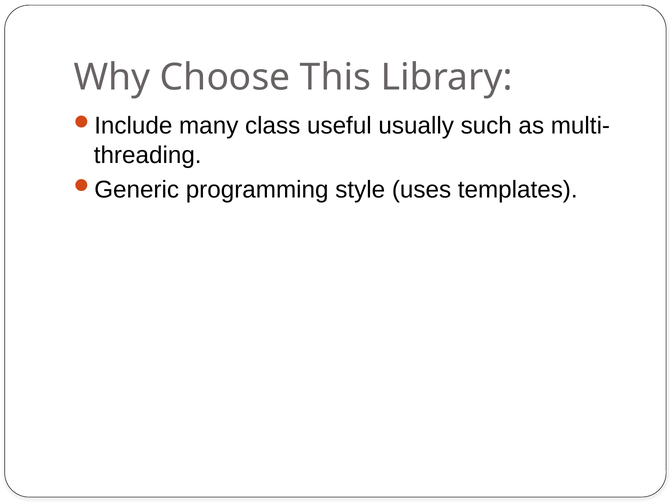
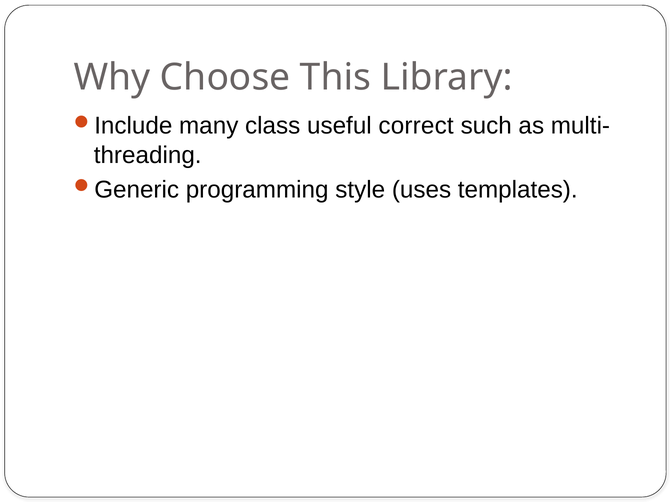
usually: usually -> correct
